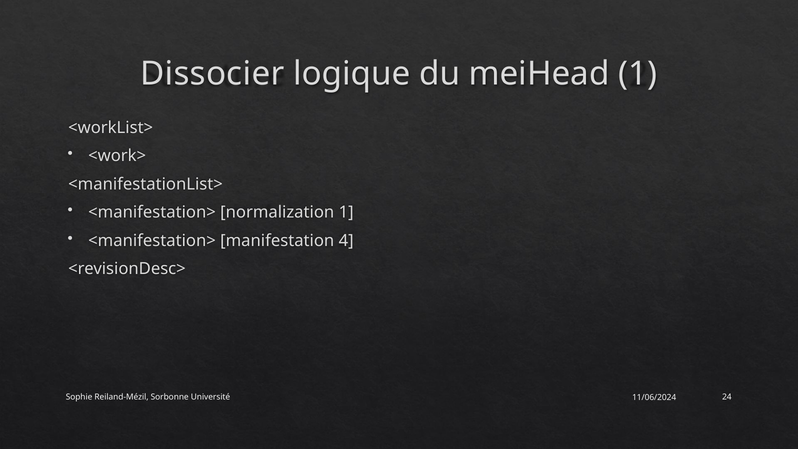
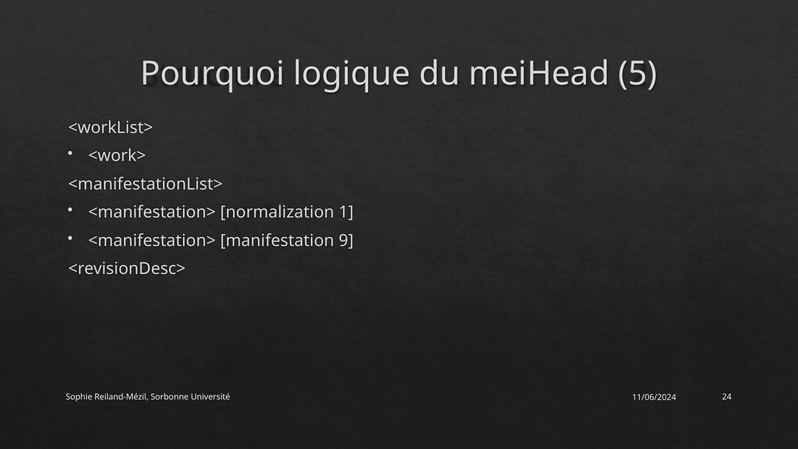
Dissocier: Dissocier -> Pourquoi
meiHead 1: 1 -> 5
4: 4 -> 9
